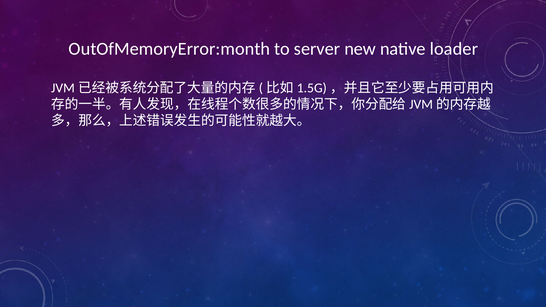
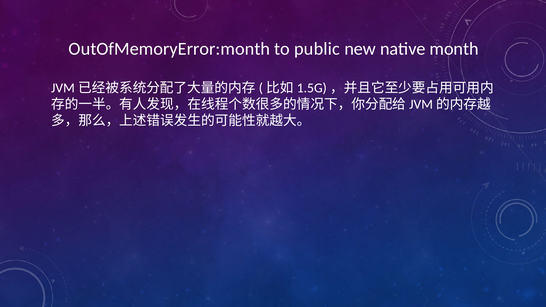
server: server -> public
loader: loader -> month
